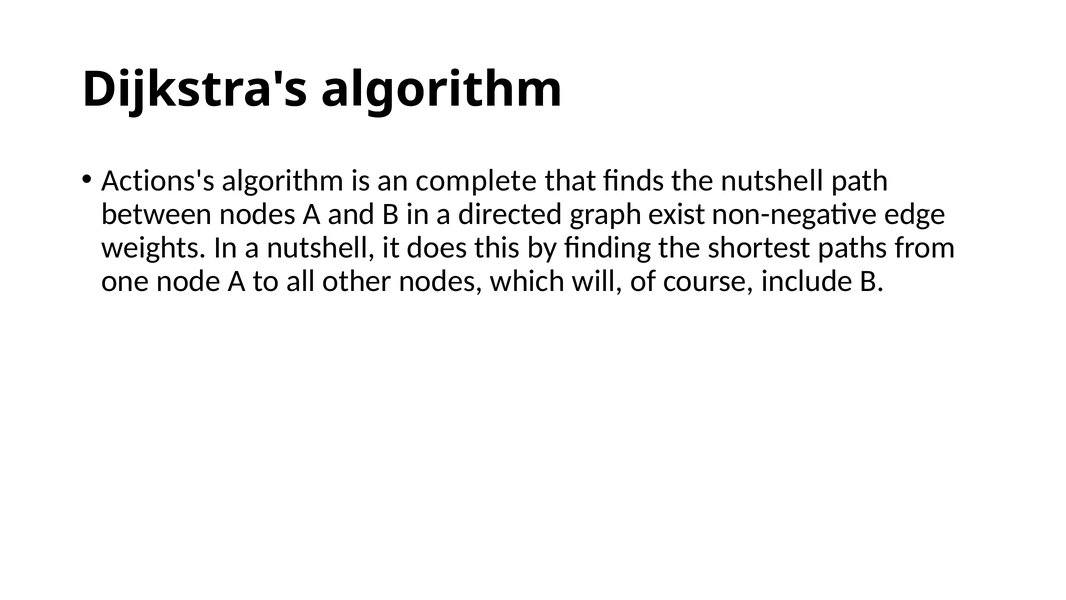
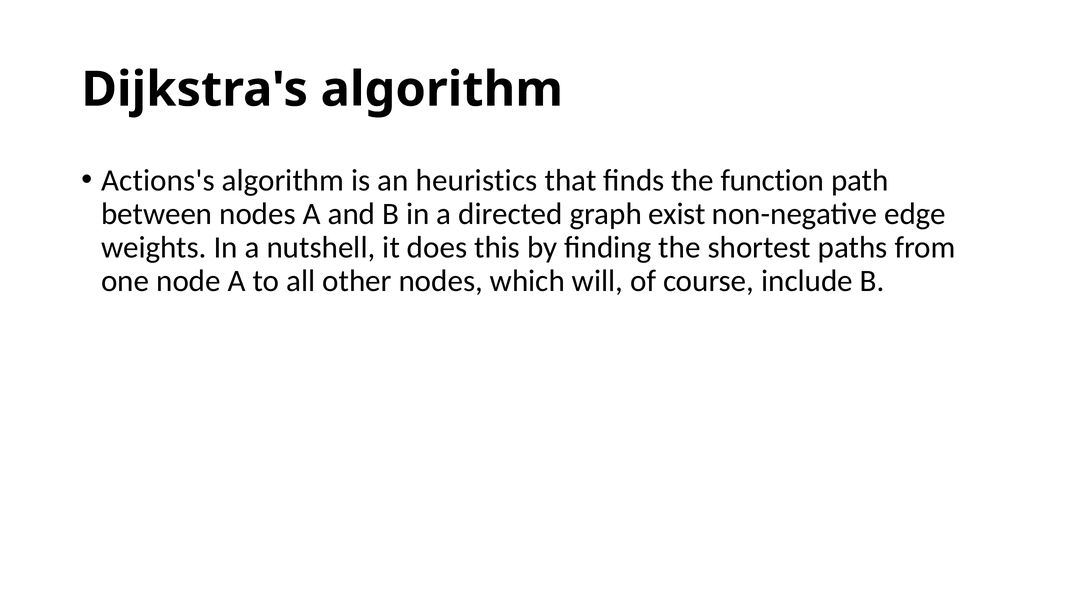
complete: complete -> heuristics
the nutshell: nutshell -> function
